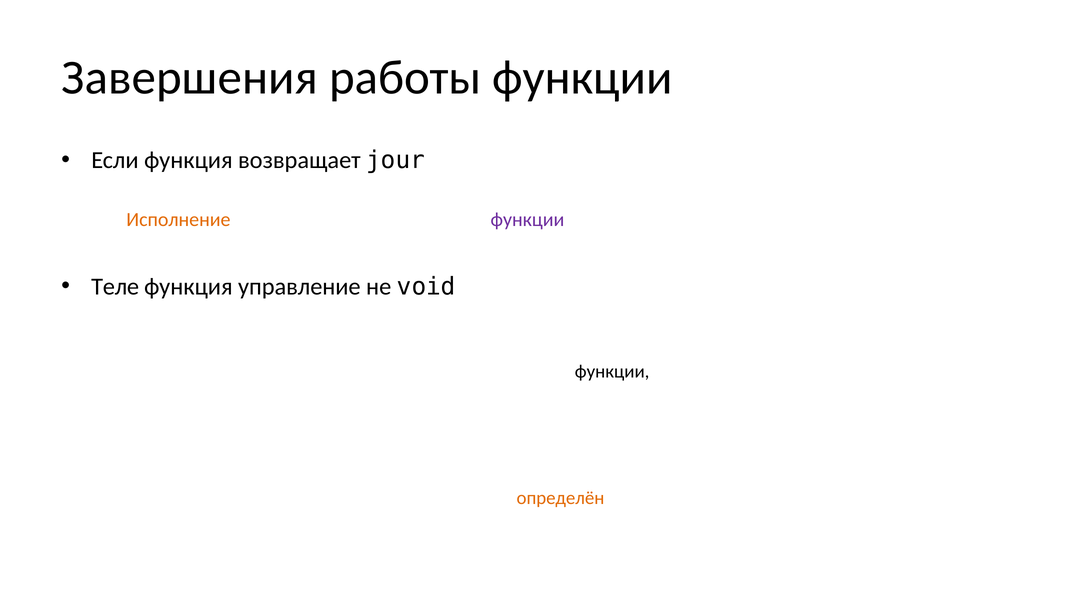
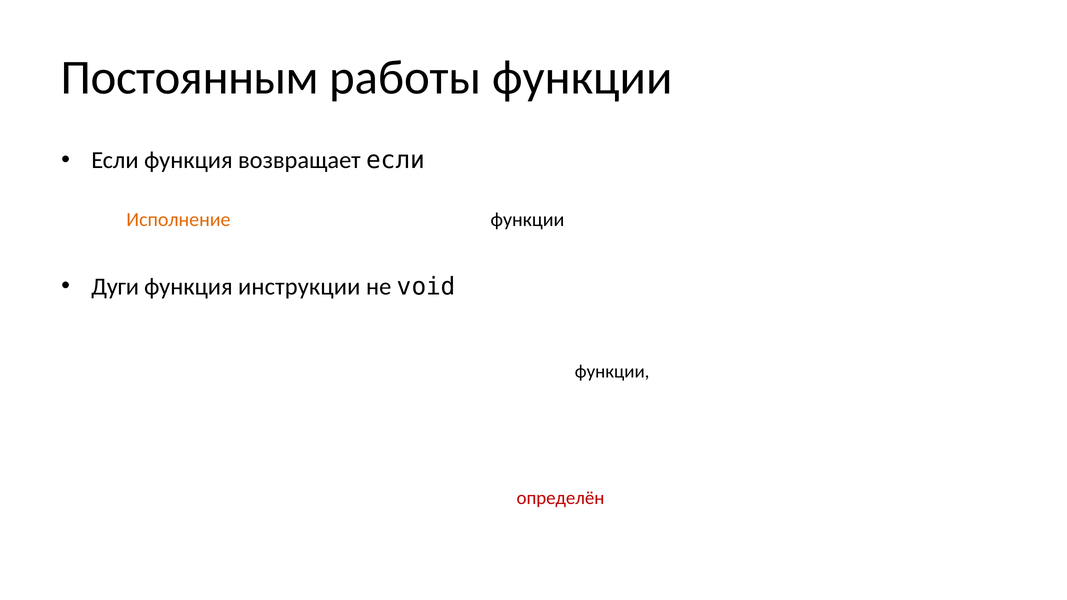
Завершения: Завершения -> Постоянным
возвращает jour: jour -> если
функции at (527, 220) colour: purple -> black
Теле at (115, 287): Теле -> Дуги
функция управление: управление -> инструкции
определён colour: orange -> red
